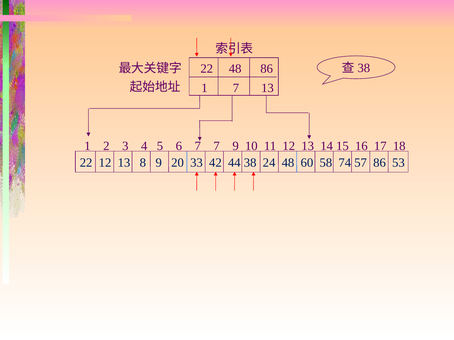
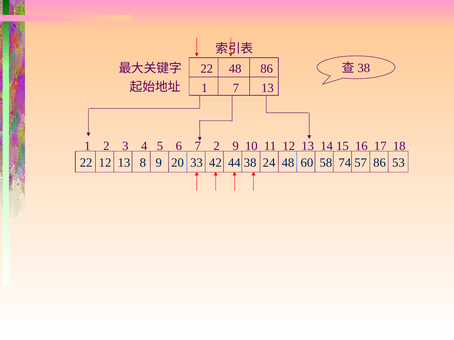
7 7: 7 -> 2
